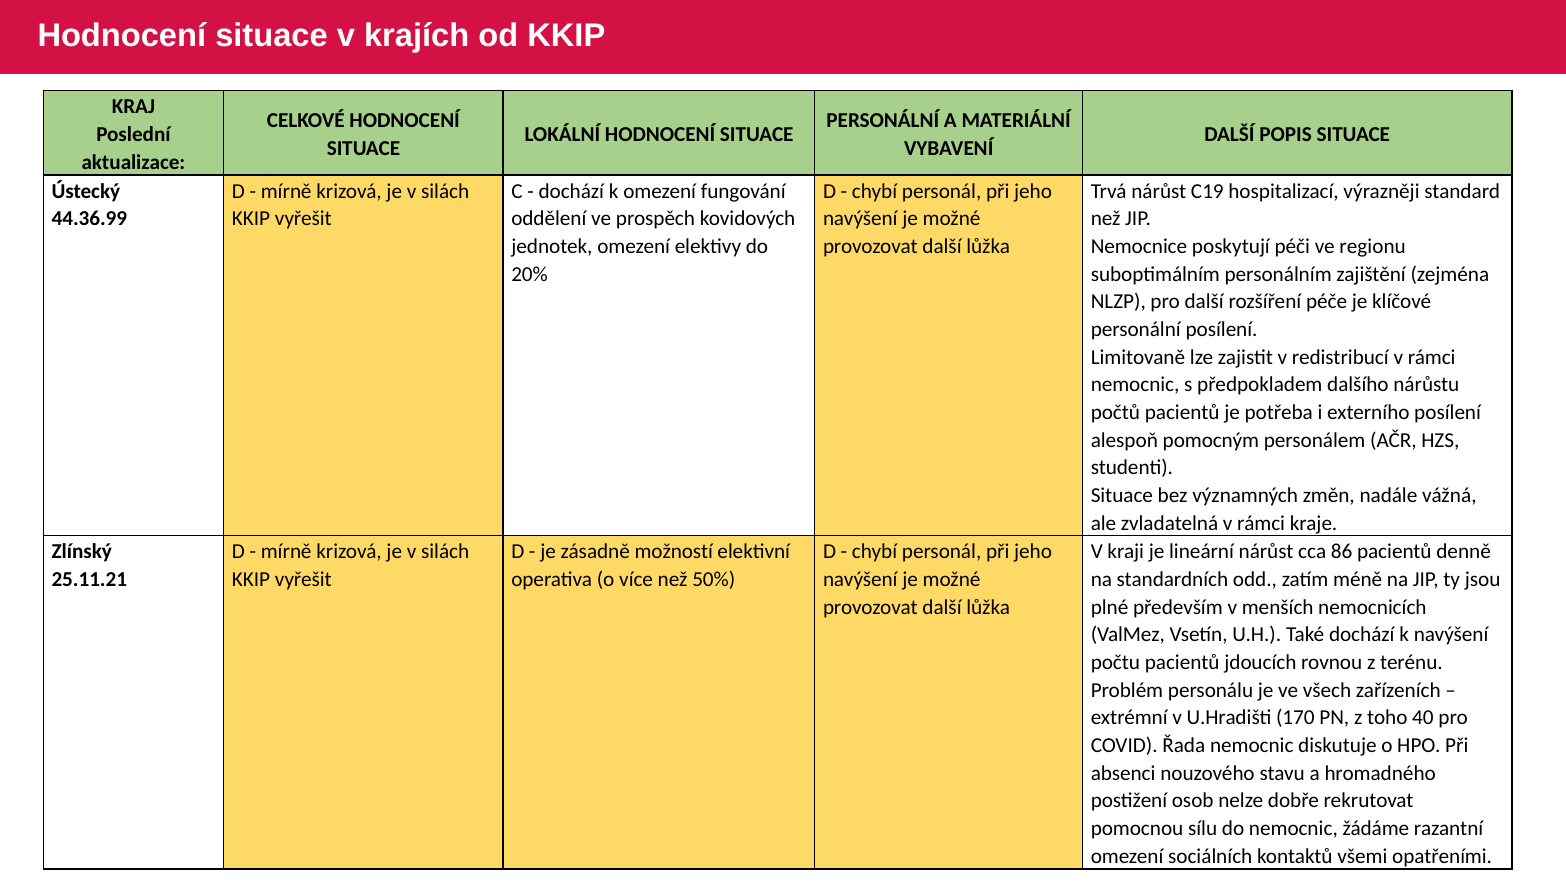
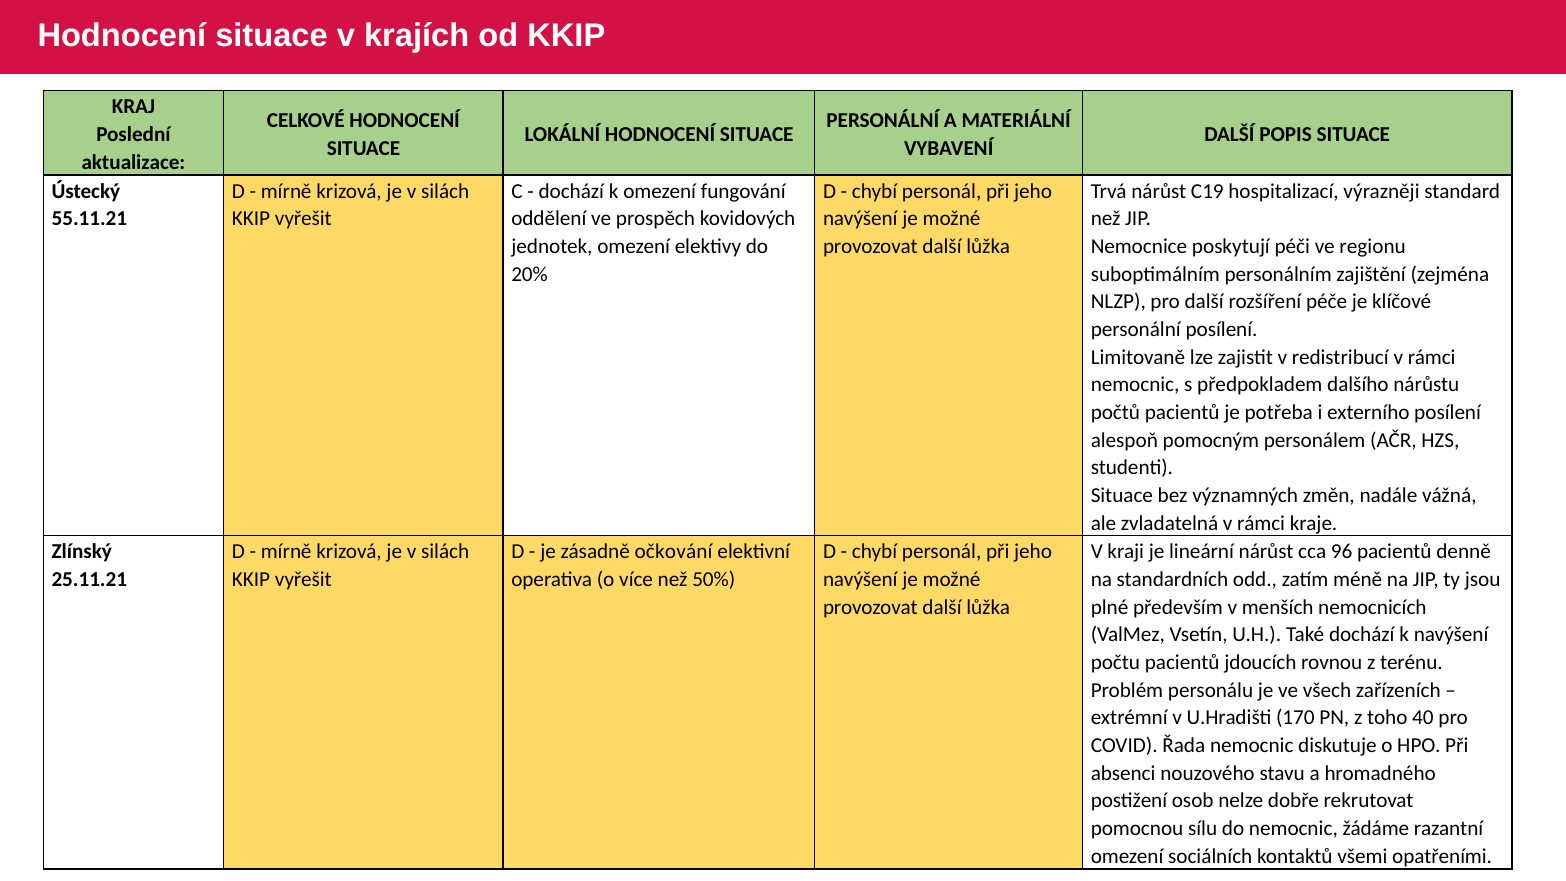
44.36.99: 44.36.99 -> 55.11.21
možností: možností -> očkování
86: 86 -> 96
